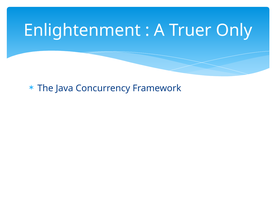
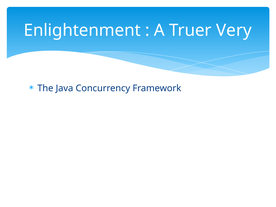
Only: Only -> Very
